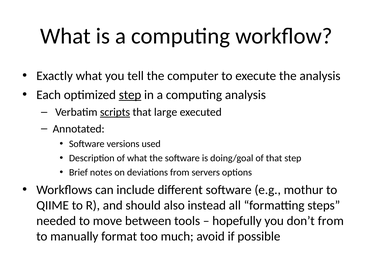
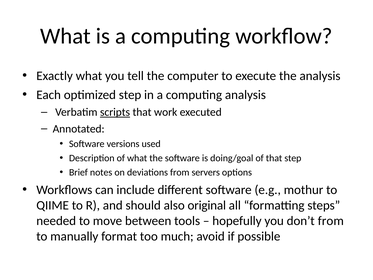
step at (130, 95) underline: present -> none
large: large -> work
instead: instead -> original
